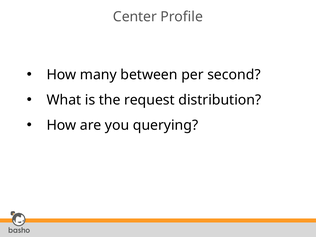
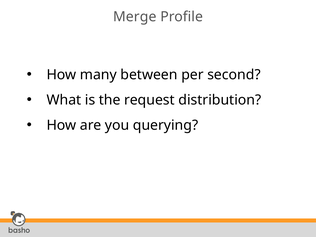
Center: Center -> Merge
